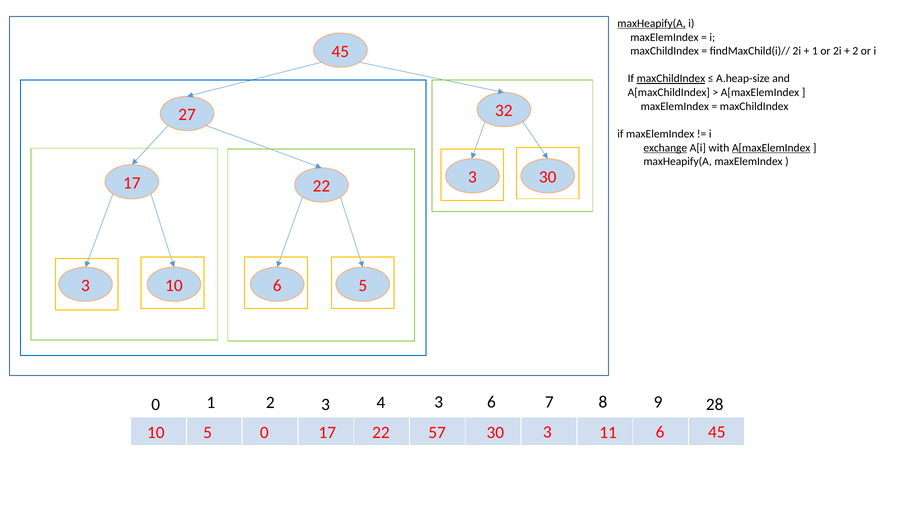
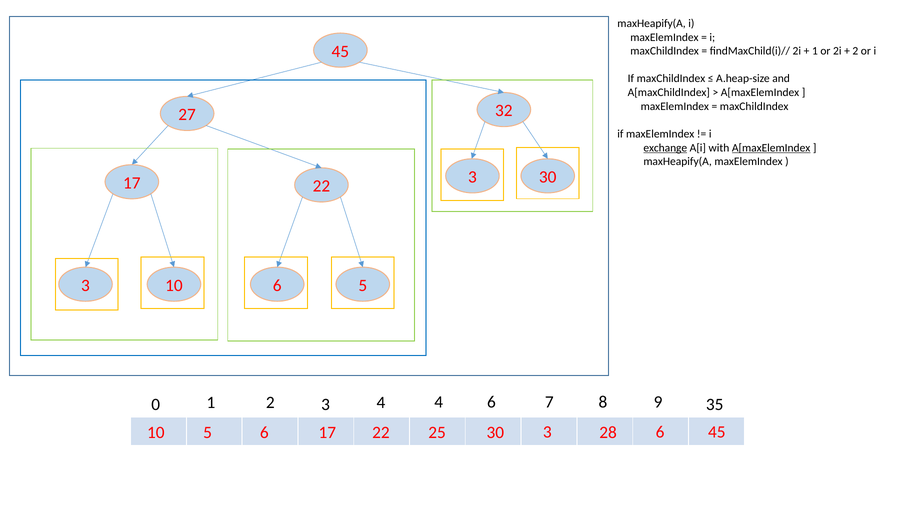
maxHeapify(A at (652, 23) underline: present -> none
maxChildIndex at (671, 79) underline: present -> none
28: 28 -> 35
4 3: 3 -> 4
11: 11 -> 28
57: 57 -> 25
5 0: 0 -> 6
